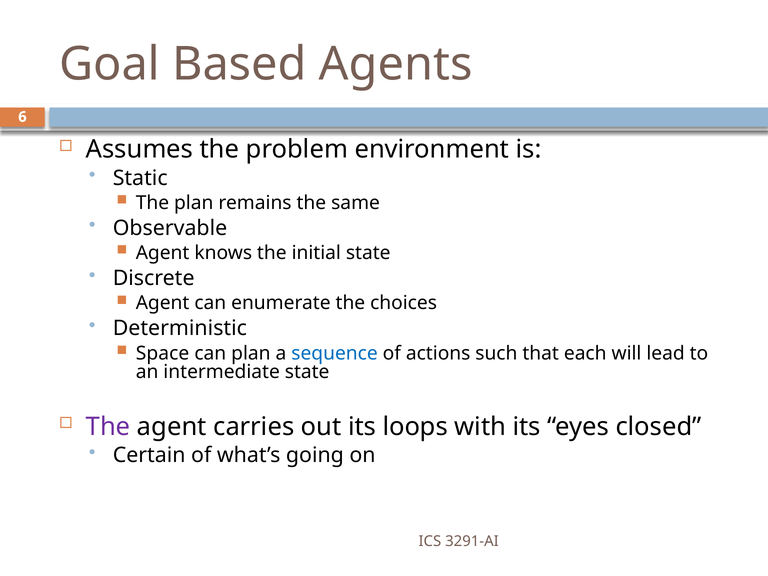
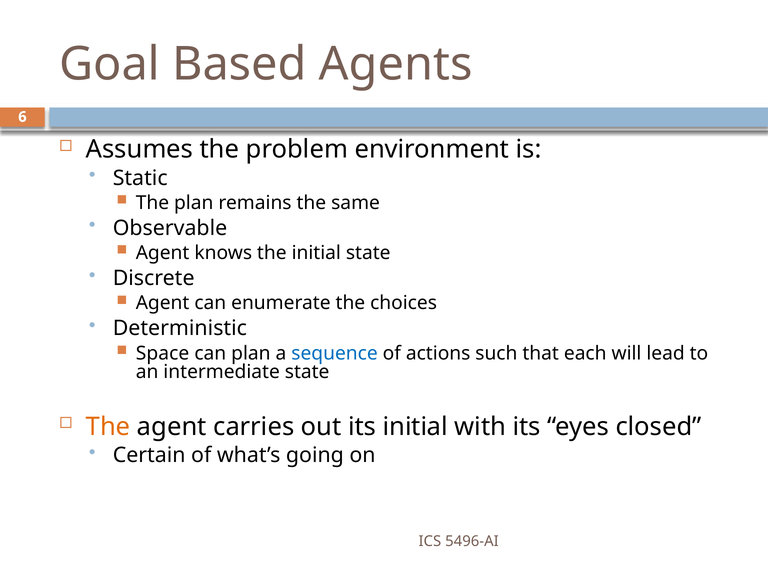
The at (108, 427) colour: purple -> orange
its loops: loops -> initial
3291-AI: 3291-AI -> 5496-AI
